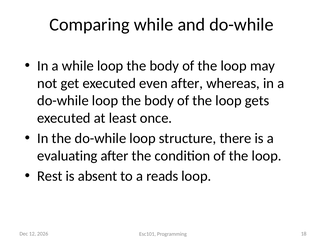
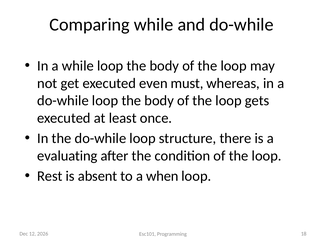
even after: after -> must
reads: reads -> when
